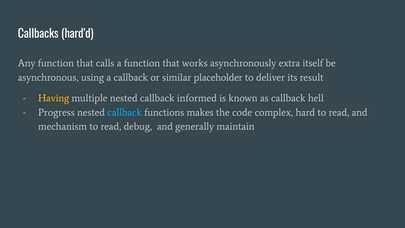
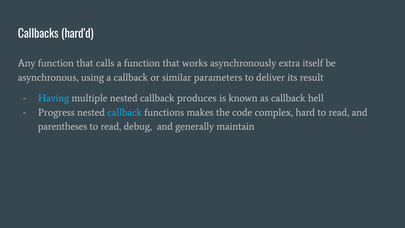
placeholder: placeholder -> parameters
Having colour: yellow -> light blue
informed: informed -> produces
mechanism: mechanism -> parentheses
